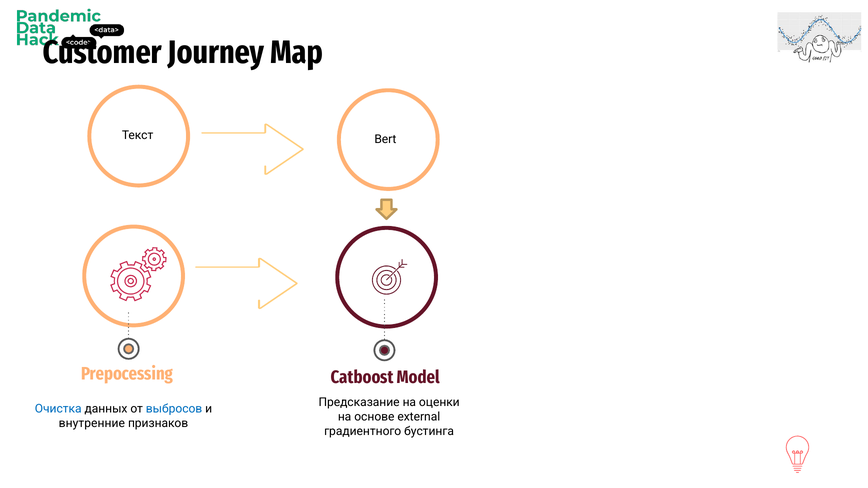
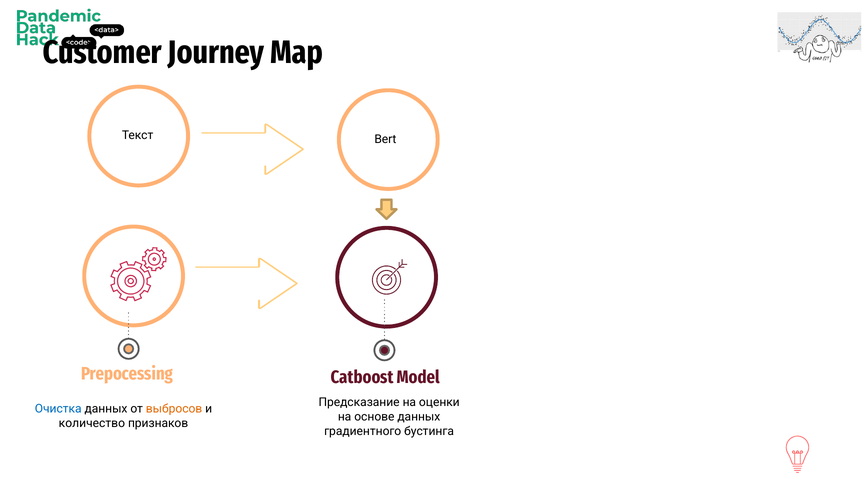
выбросов colour: blue -> orange
основе external: external -> данных
внутренние: внутренние -> количество
